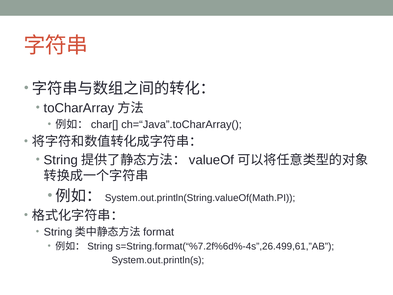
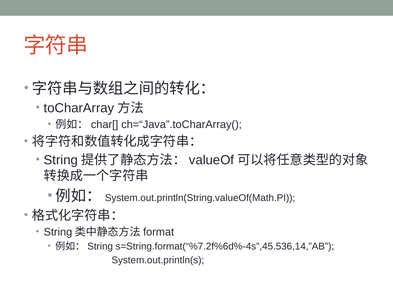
s=String.format(“%7.2f%6d%-4s”,26.499,61,”AB: s=String.format(“%7.2f%6d%-4s”,26.499,61,”AB -> s=String.format(“%7.2f%6d%-4s”,45.536,14,”AB
